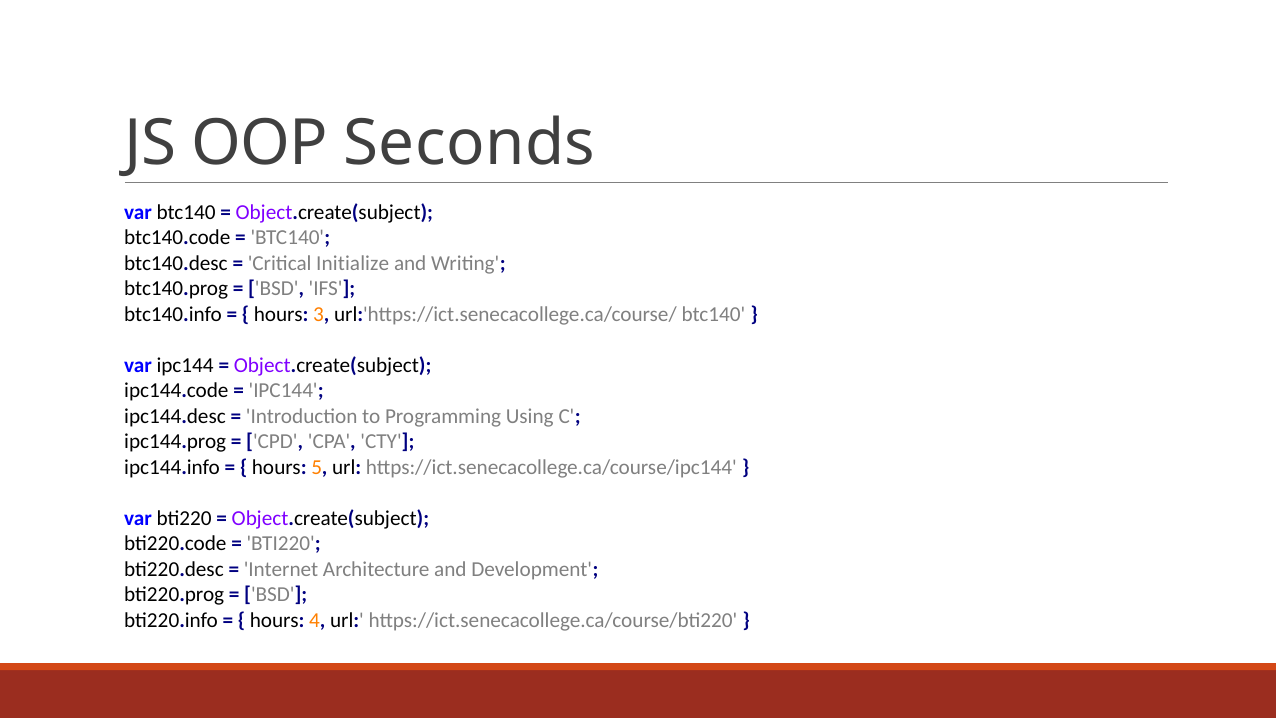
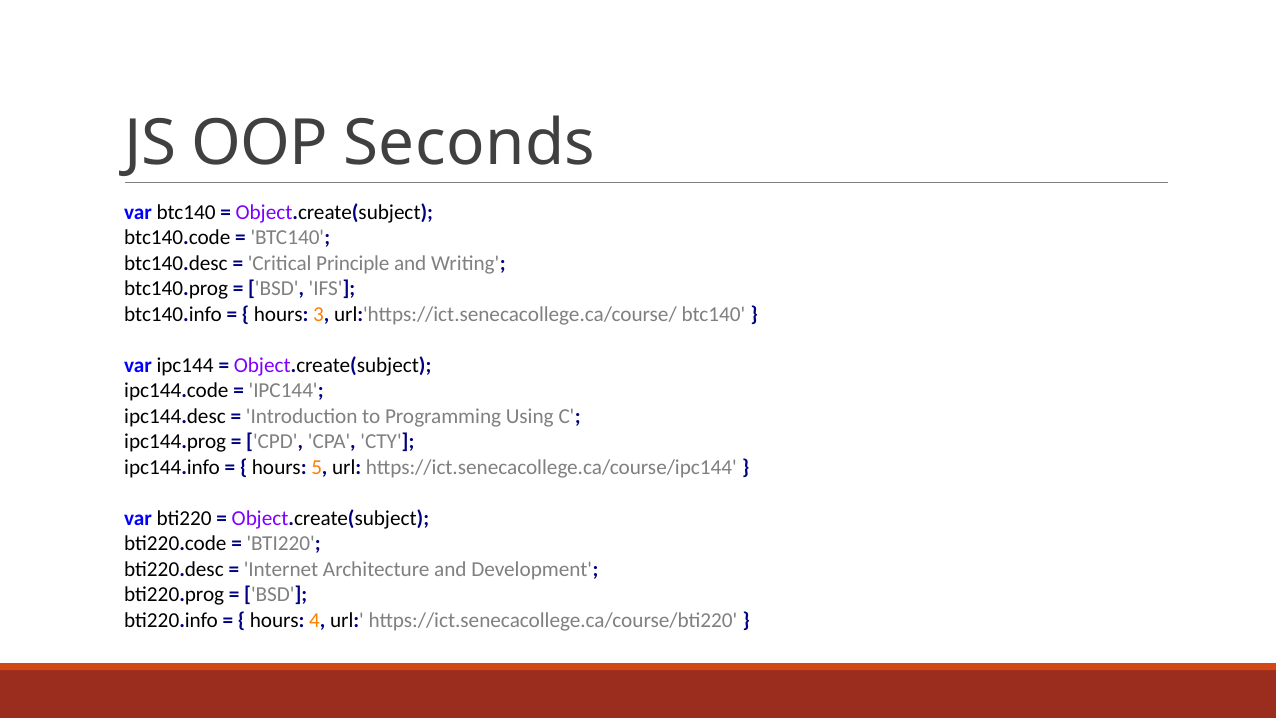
Initialize: Initialize -> Principle
